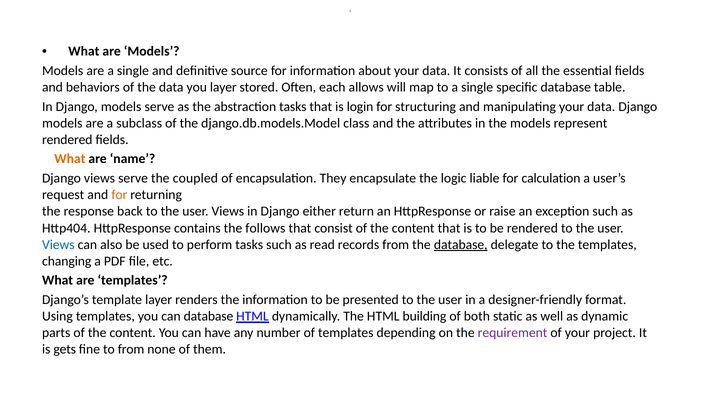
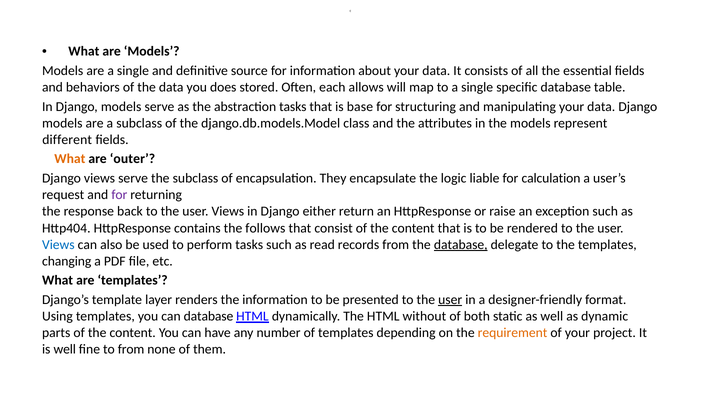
you layer: layer -> does
login: login -> base
rendered at (67, 140): rendered -> different
name: name -> outer
the coupled: coupled -> subclass
for at (119, 195) colour: orange -> purple
user at (450, 300) underline: none -> present
building: building -> without
requirement colour: purple -> orange
is gets: gets -> well
